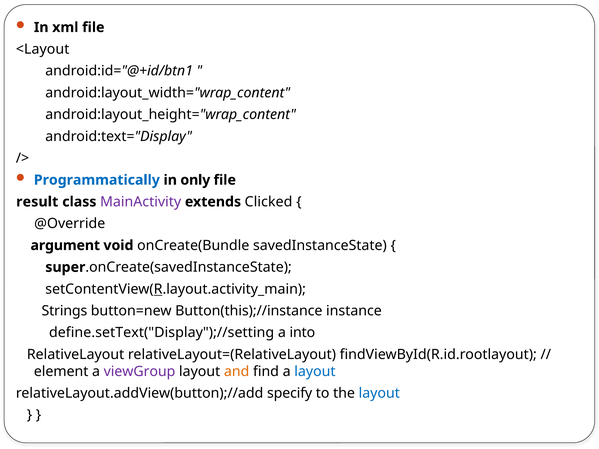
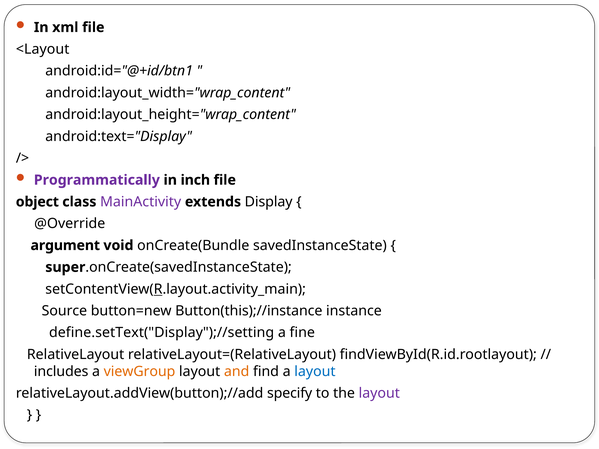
Programmatically colour: blue -> purple
only: only -> inch
result: result -> object
Clicked: Clicked -> Display
Strings: Strings -> Source
into: into -> fine
element: element -> includes
viewGroup colour: purple -> orange
layout at (379, 393) colour: blue -> purple
